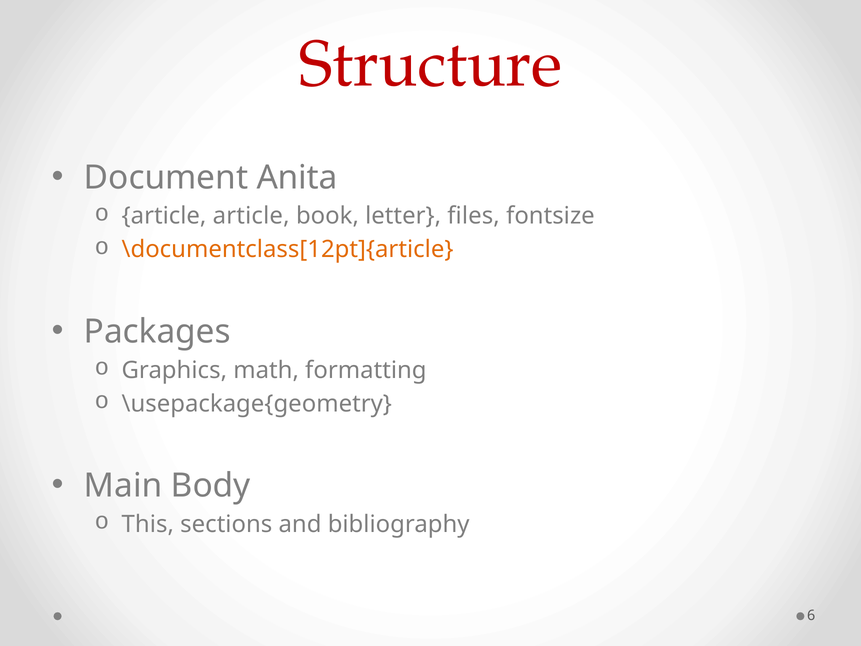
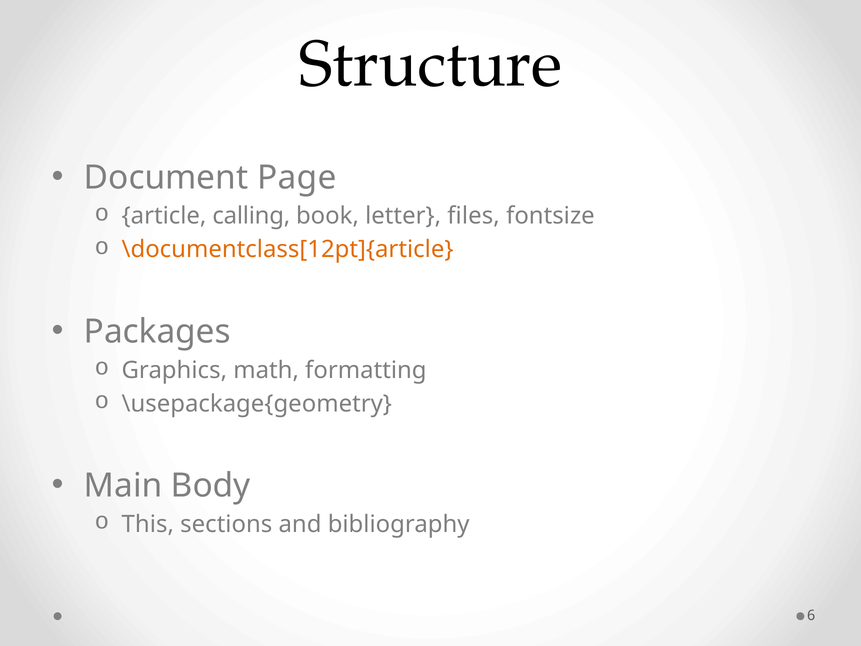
Structure colour: red -> black
Anita: Anita -> Page
article article: article -> calling
